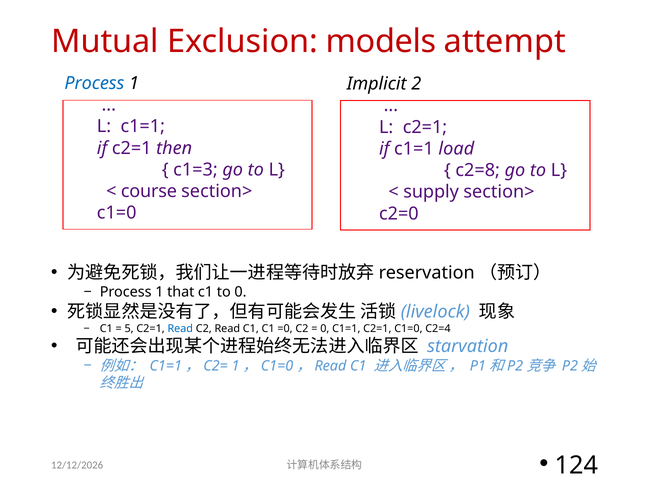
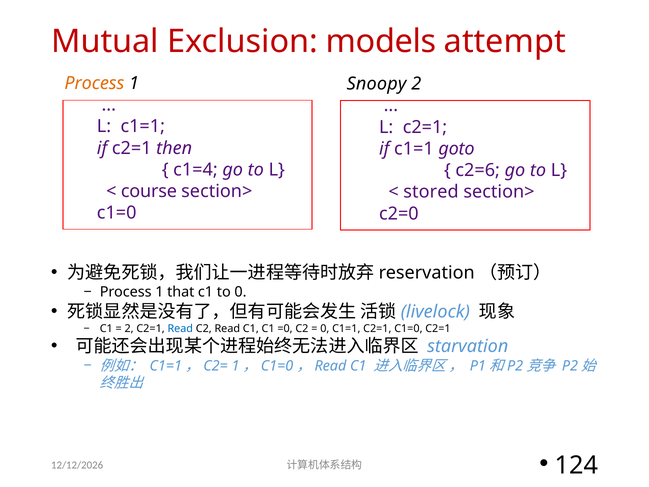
Process at (94, 83) colour: blue -> orange
Implicit: Implicit -> Snoopy
load: load -> goto
c1=3: c1=3 -> c1=4
c2=8: c2=8 -> c2=6
supply: supply -> stored
5 at (129, 329): 5 -> 2
C1=0 C2=4: C2=4 -> C2=1
